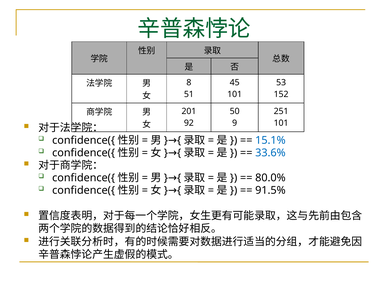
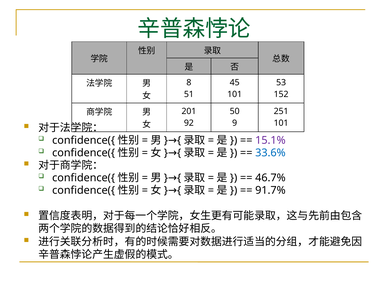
15.1% colour: blue -> purple
80.0%: 80.0% -> 46.7%
91.5%: 91.5% -> 91.7%
